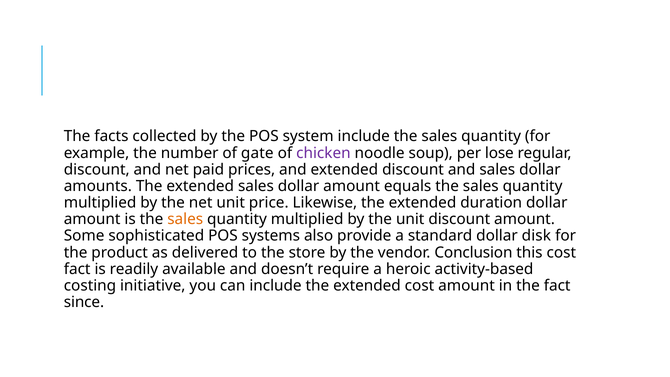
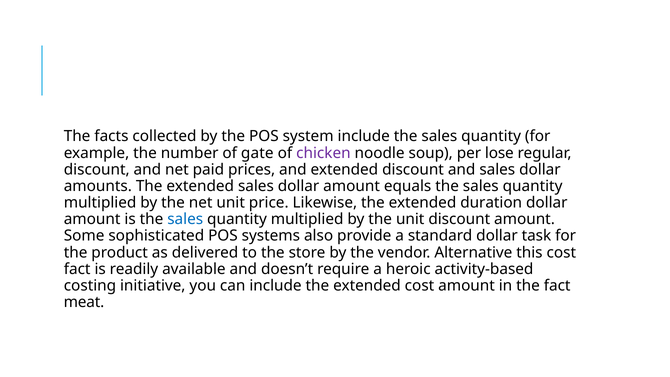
sales at (185, 219) colour: orange -> blue
disk: disk -> task
Conclusion: Conclusion -> Alternative
since: since -> meat
